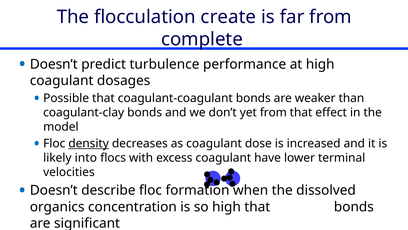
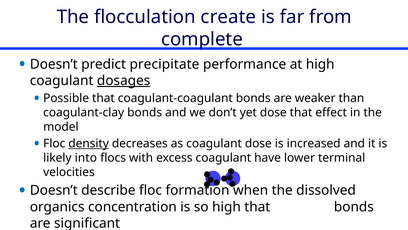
turbulence: turbulence -> precipitate
dosages underline: none -> present
yet from: from -> dose
